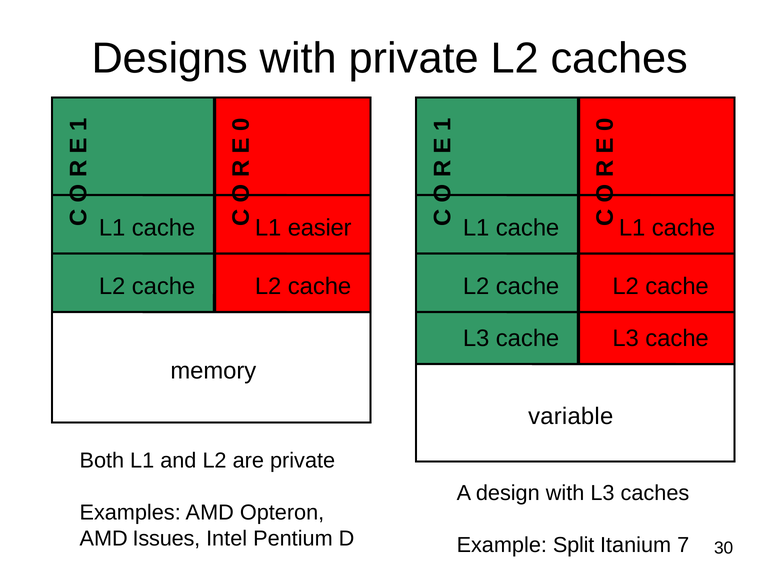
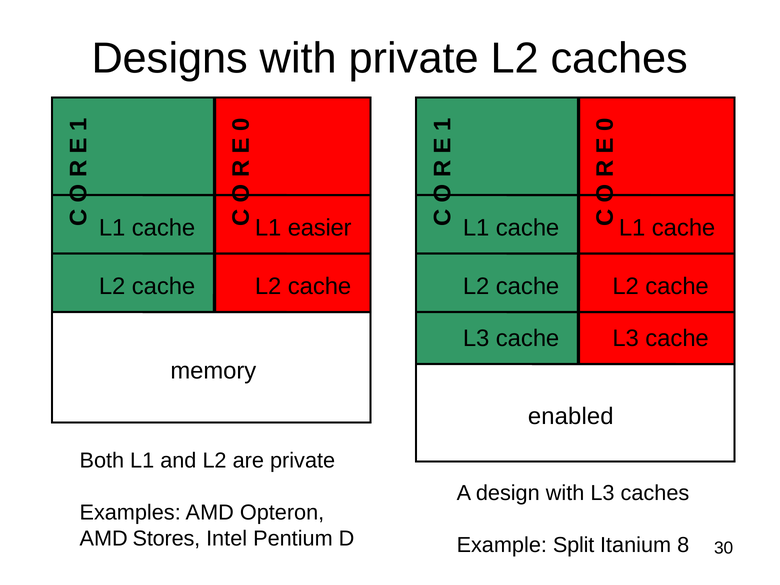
variable: variable -> enabled
Issues: Issues -> Stores
7: 7 -> 8
